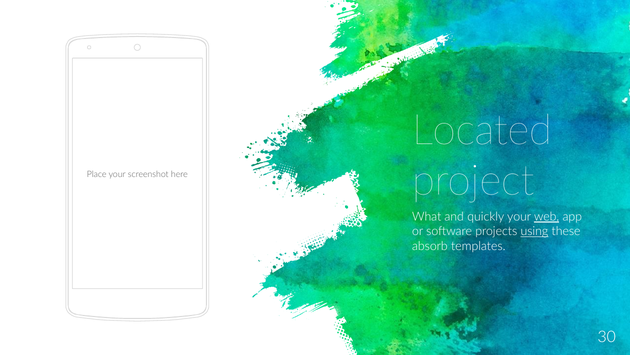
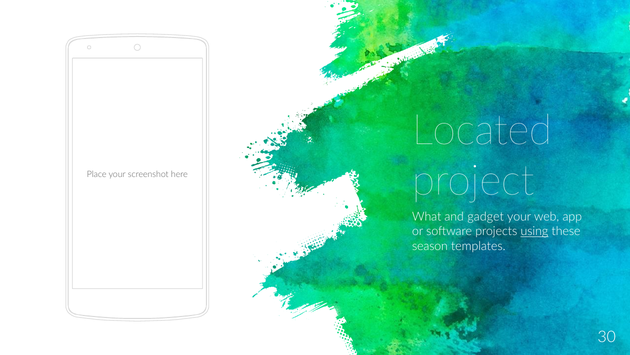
quickly: quickly -> gadget
web underline: present -> none
absorb: absorb -> season
